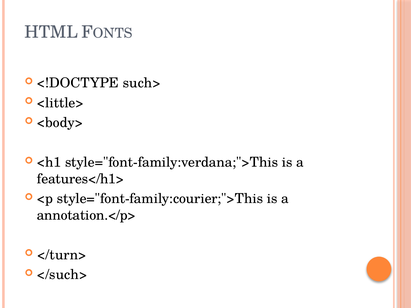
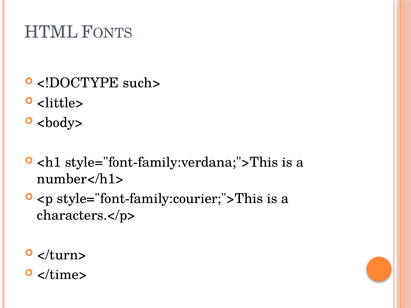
features</h1>: features</h1> -> number</h1>
annotation.</p>: annotation.</p> -> characters.</p>
</such>: </such> -> </time>
